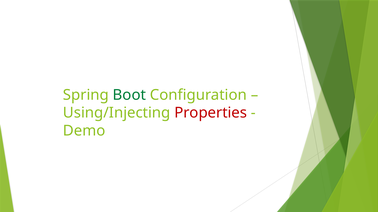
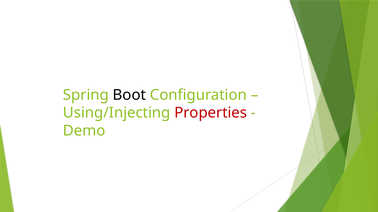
Boot colour: green -> black
